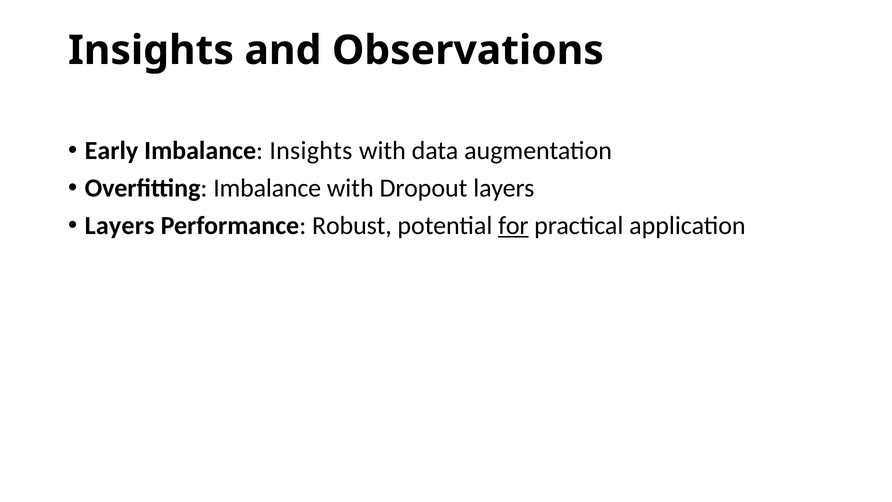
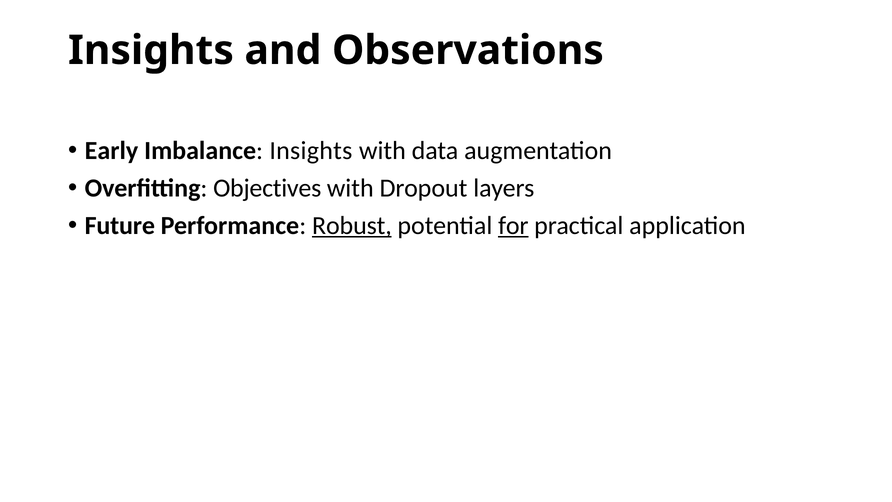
Overfitting Imbalance: Imbalance -> Objectives
Layers at (120, 226): Layers -> Future
Robust underline: none -> present
